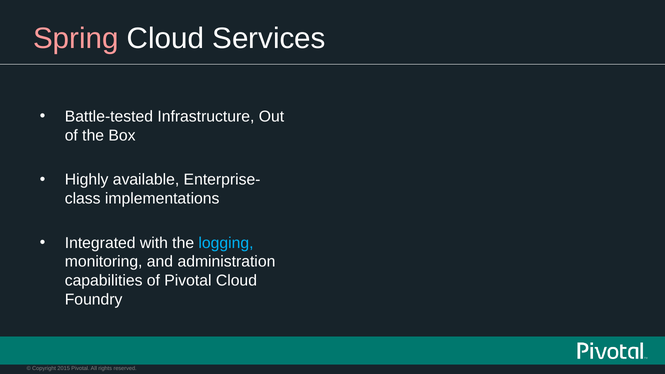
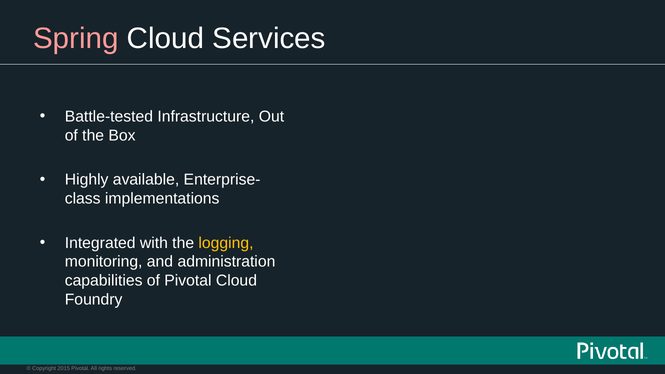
logging colour: light blue -> yellow
